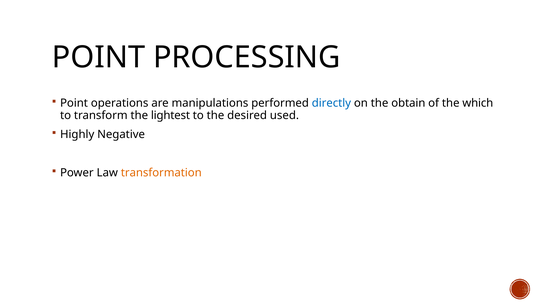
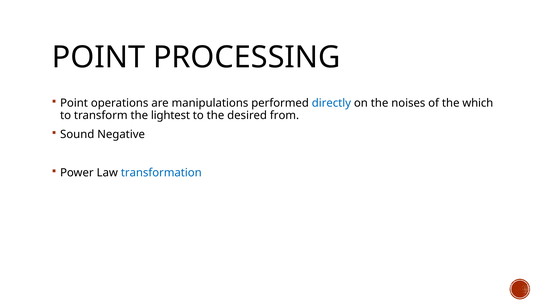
obtain: obtain -> noises
used: used -> from
Highly: Highly -> Sound
transformation colour: orange -> blue
